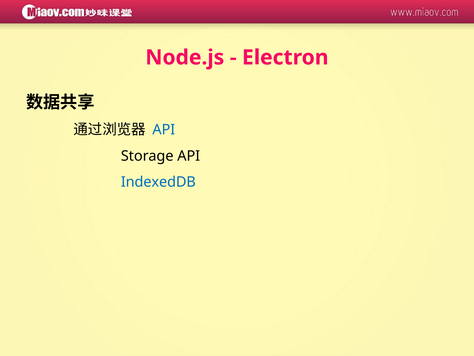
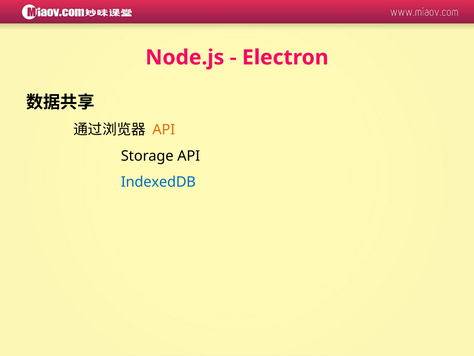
API at (164, 130) colour: blue -> orange
